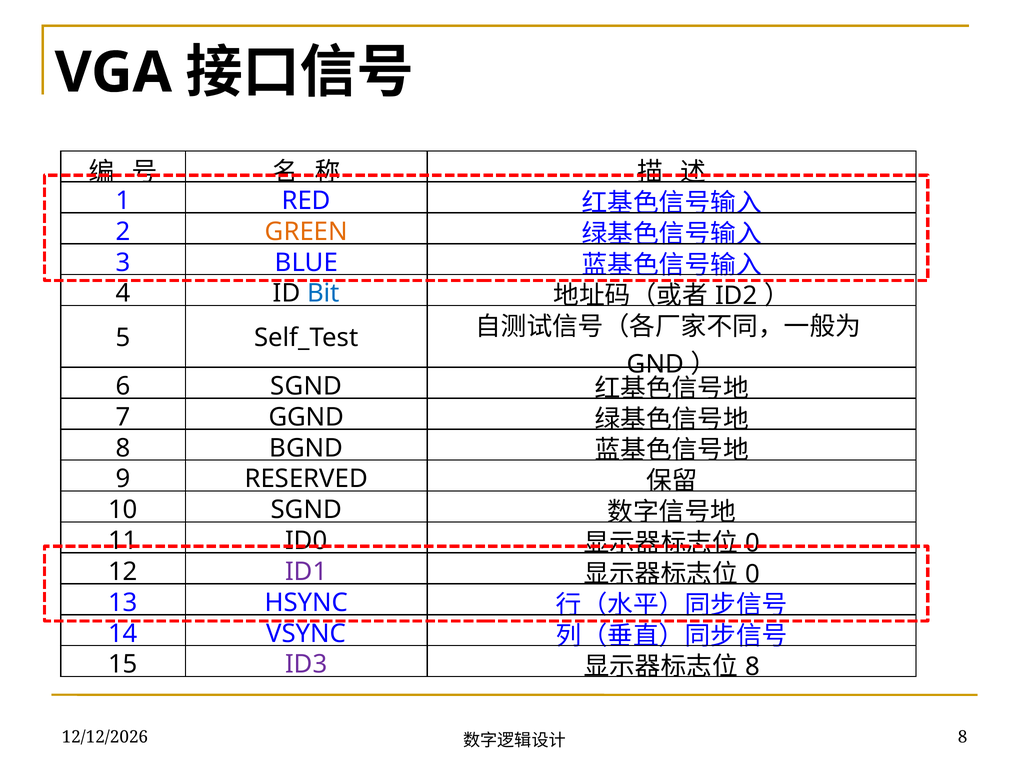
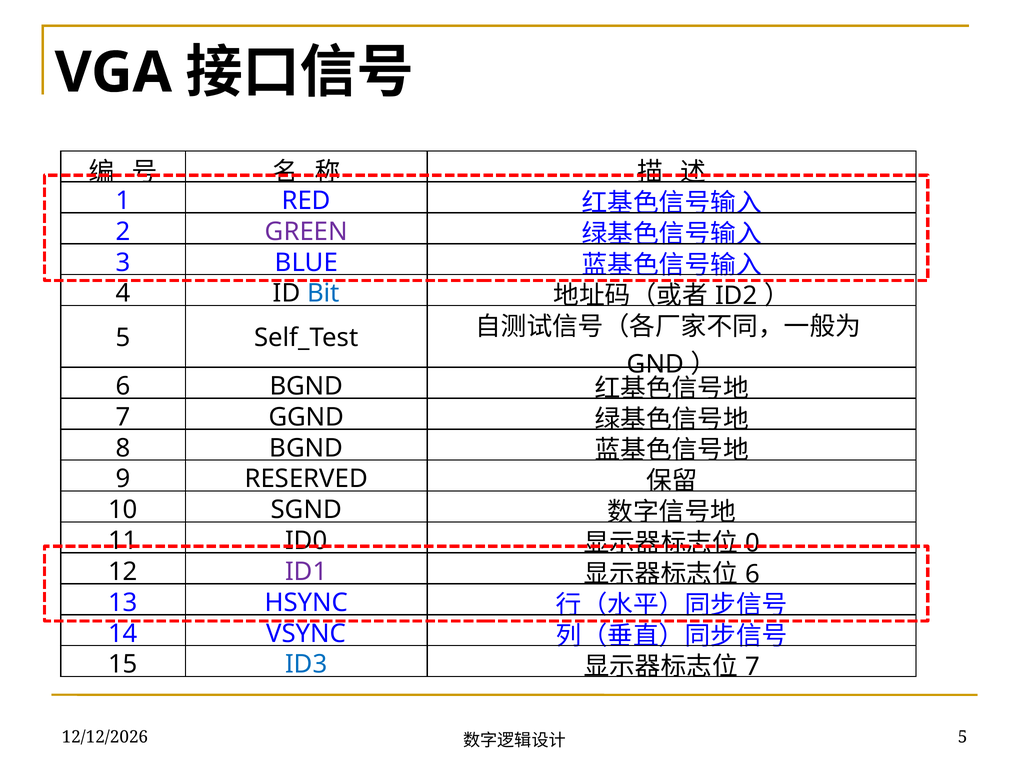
GREEN colour: orange -> purple
6 SGND: SGND -> BGND
0 at (753, 574): 0 -> 6
ID3 colour: purple -> blue
8 at (753, 667): 8 -> 7
8 at (963, 737): 8 -> 5
